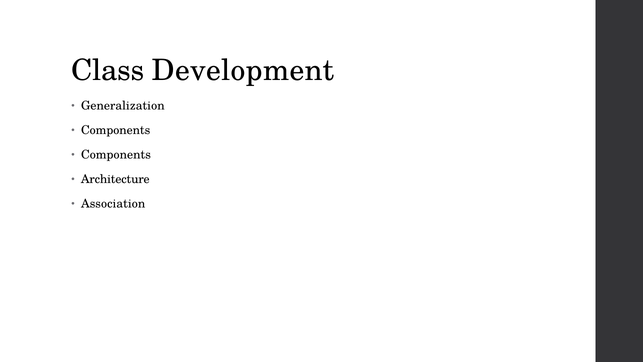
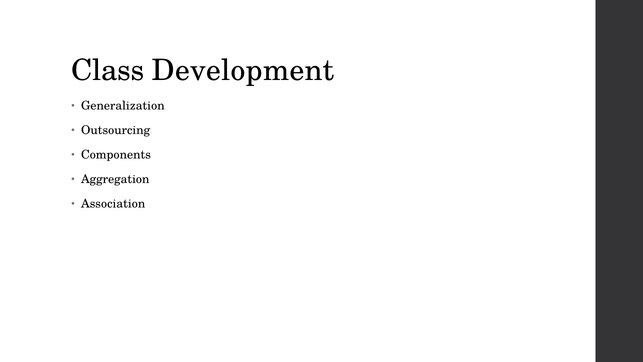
Components at (116, 130): Components -> Outsourcing
Architecture: Architecture -> Aggregation
